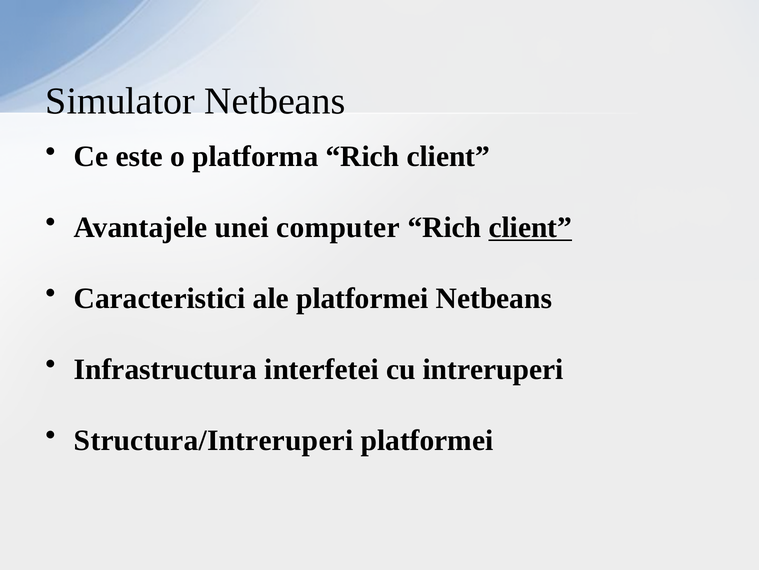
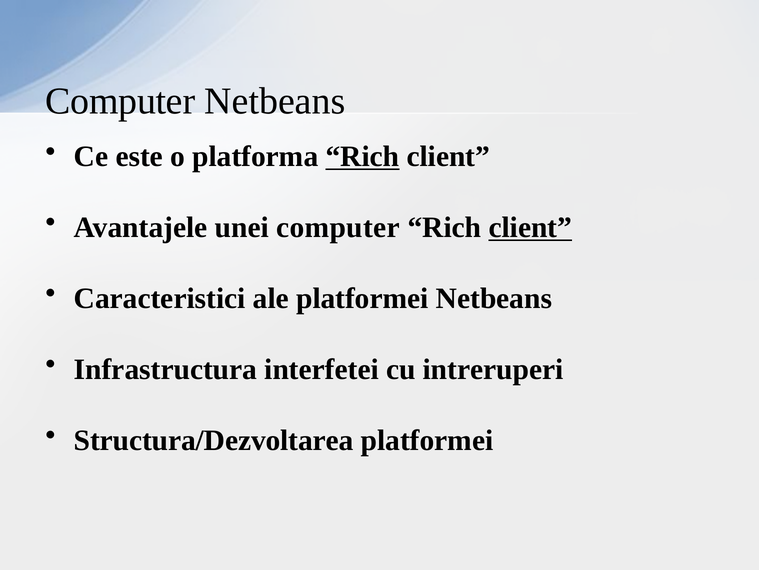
Simulator at (120, 101): Simulator -> Computer
Rich at (362, 156) underline: none -> present
Structura/Intreruperi: Structura/Intreruperi -> Structura/Dezvoltarea
